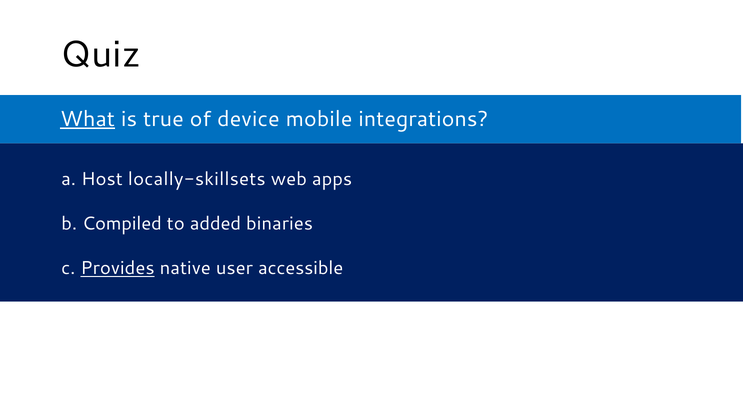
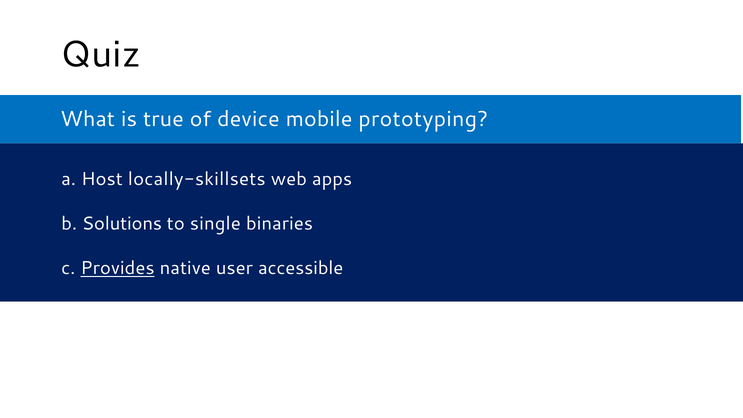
What underline: present -> none
integrations: integrations -> prototyping
Compiled: Compiled -> Solutions
added: added -> single
